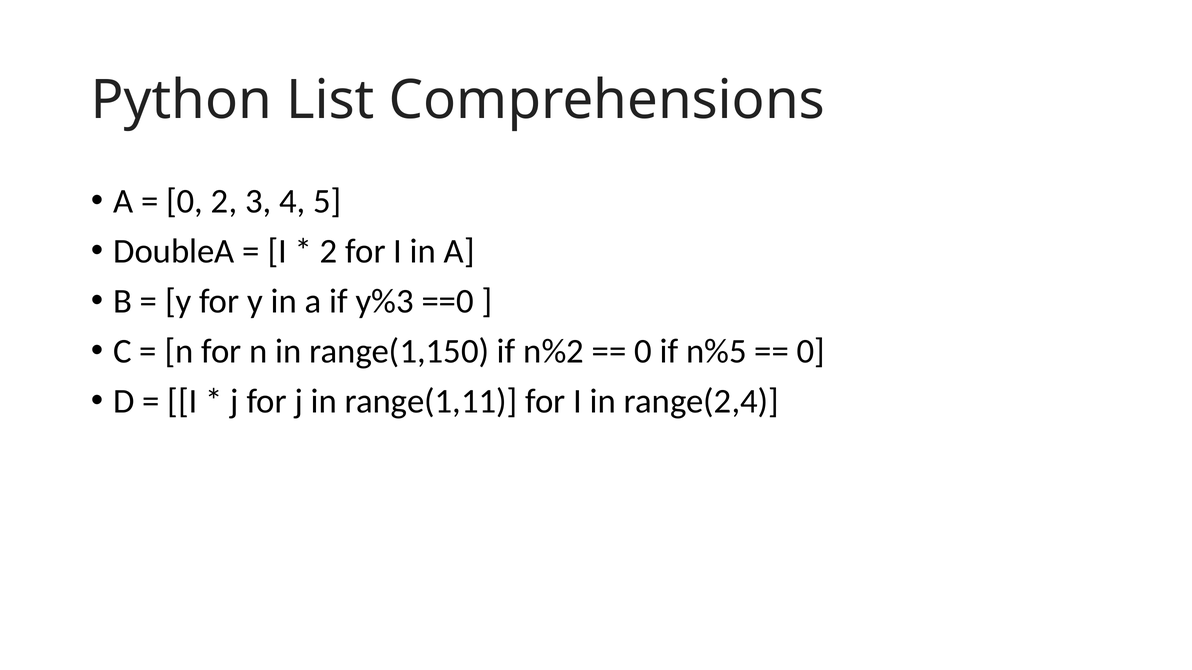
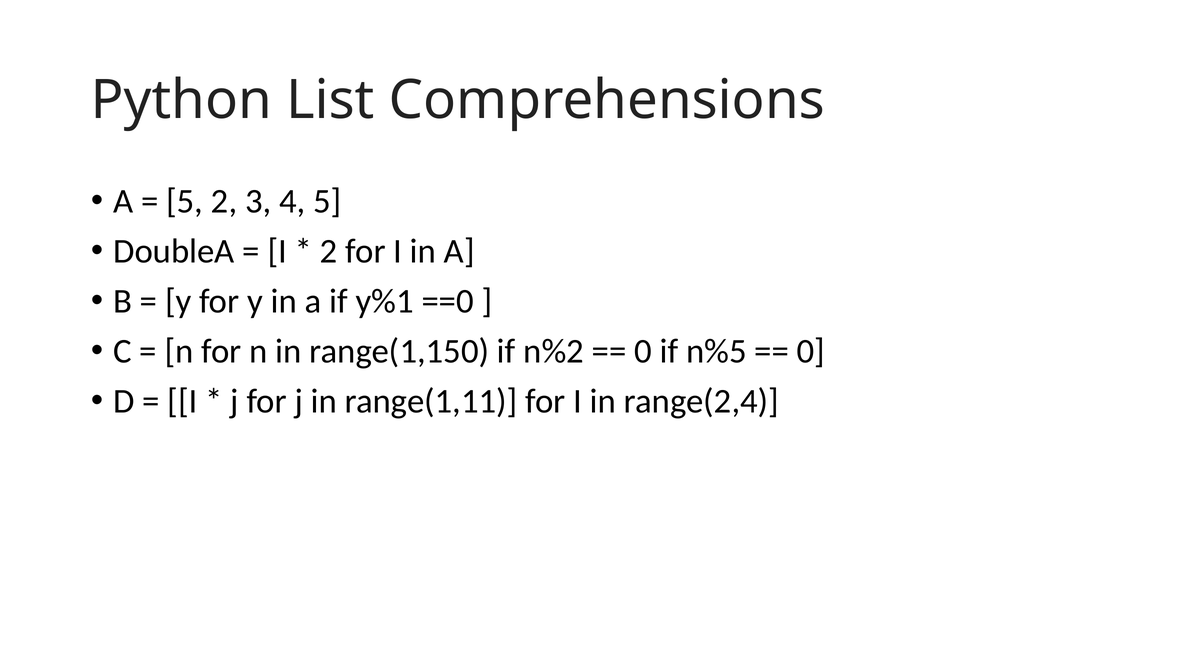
0 at (185, 202): 0 -> 5
y%3: y%3 -> y%1
